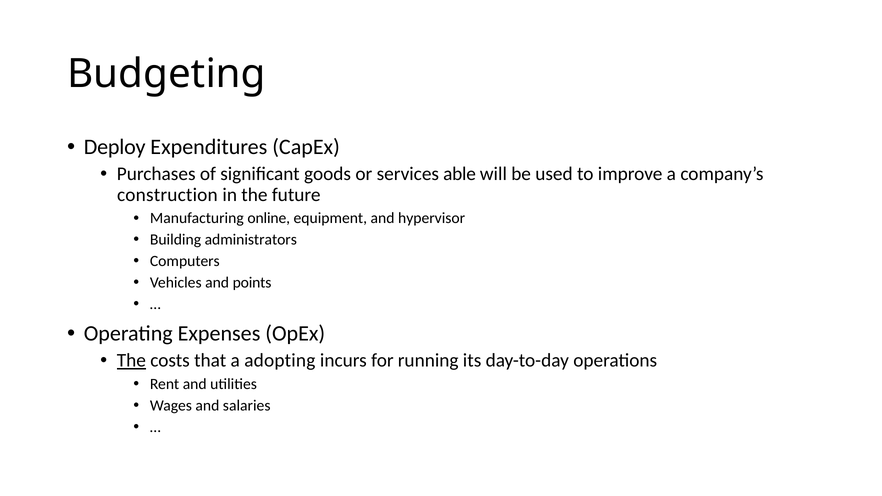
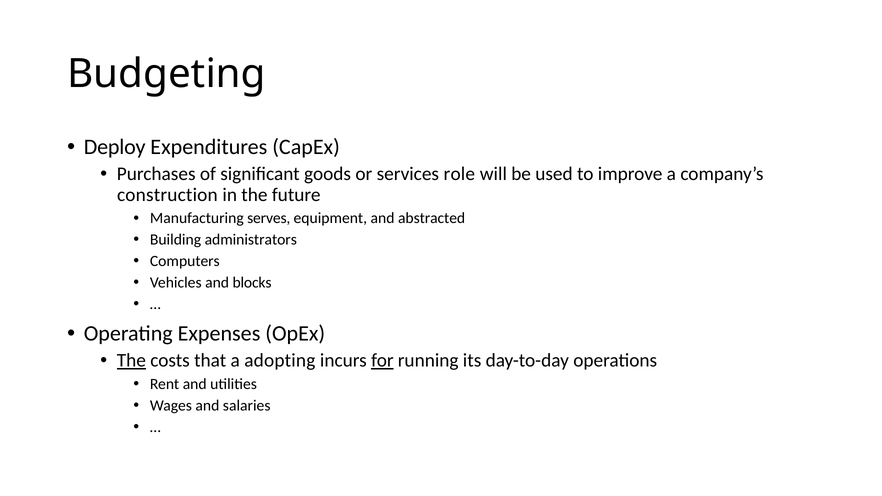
able: able -> role
online: online -> serves
hypervisor: hypervisor -> abstracted
points: points -> blocks
for underline: none -> present
